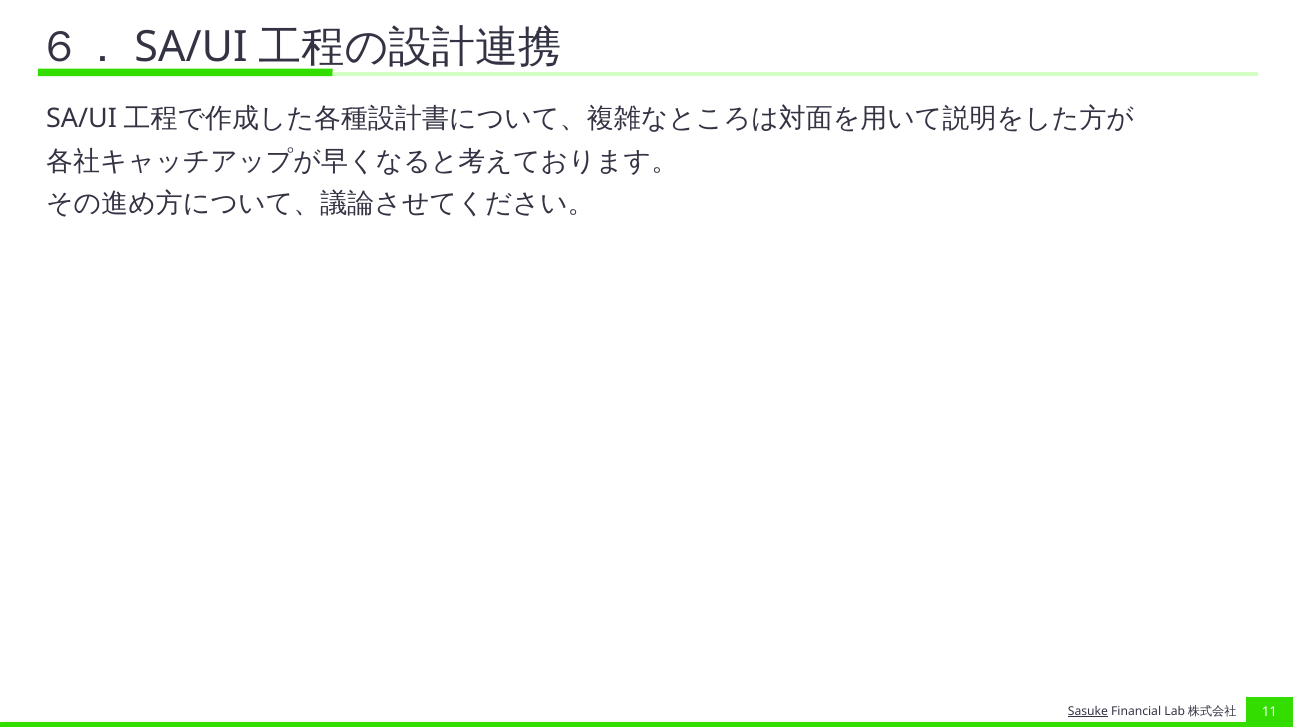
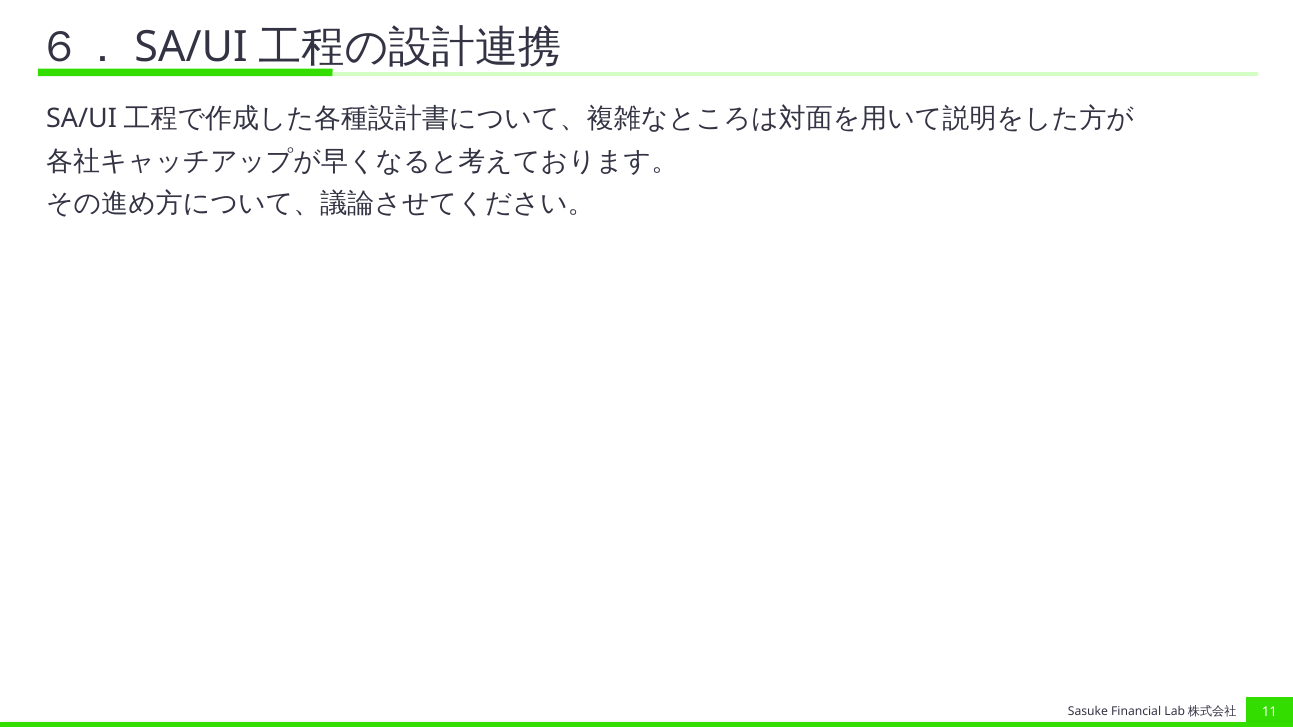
Sasuke underline: present -> none
